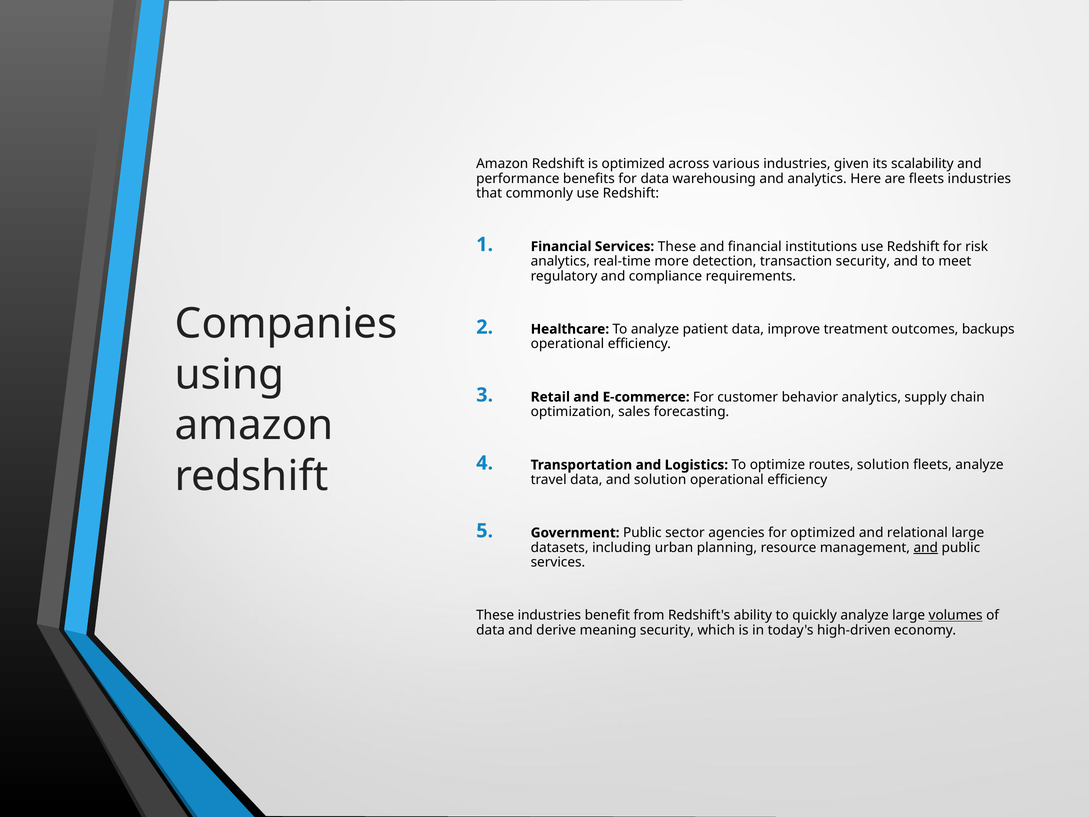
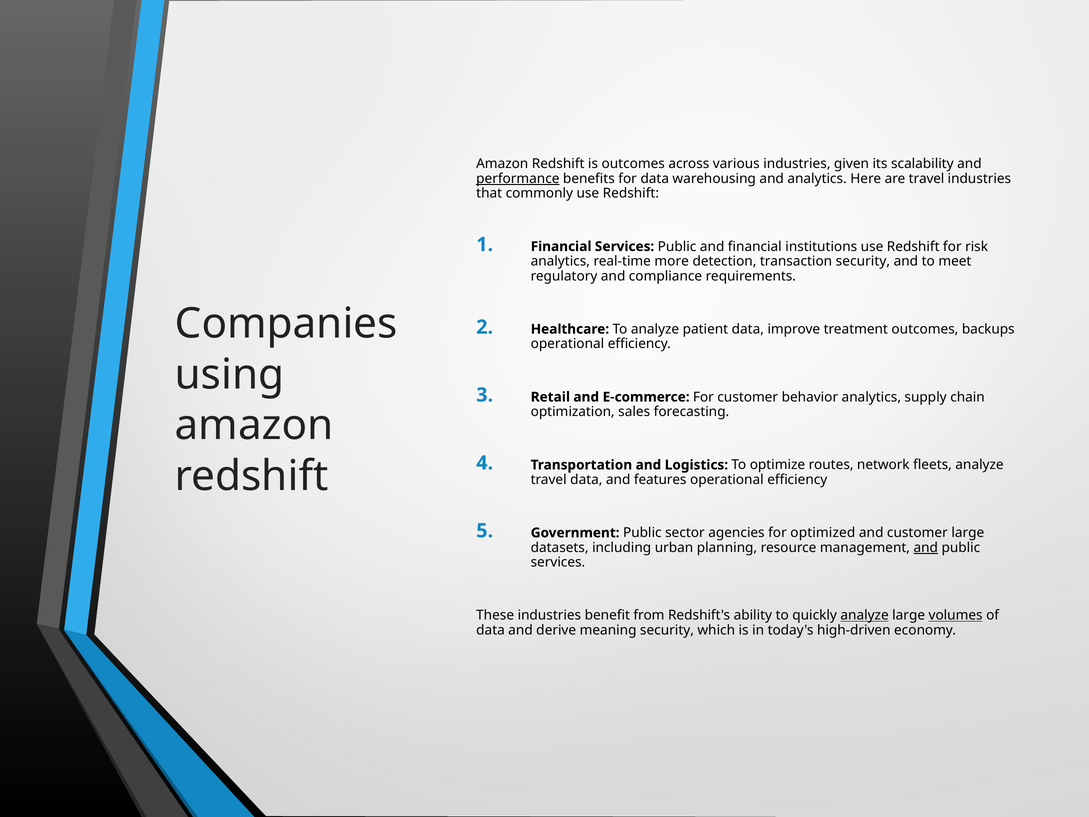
is optimized: optimized -> outcomes
performance underline: none -> present
are fleets: fleets -> travel
Financial Services These: These -> Public
routes solution: solution -> network
and solution: solution -> features
and relational: relational -> customer
analyze at (865, 615) underline: none -> present
